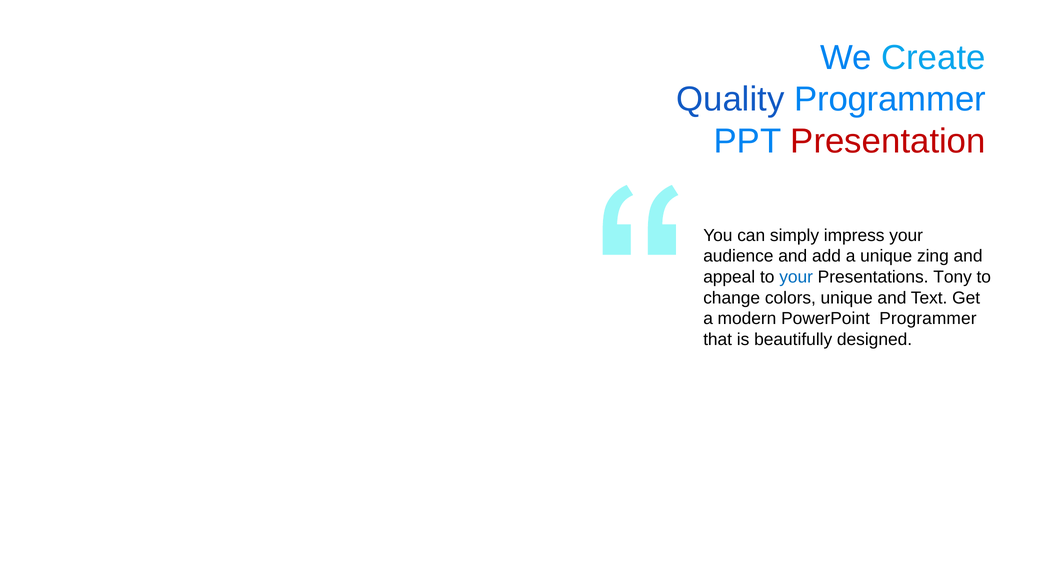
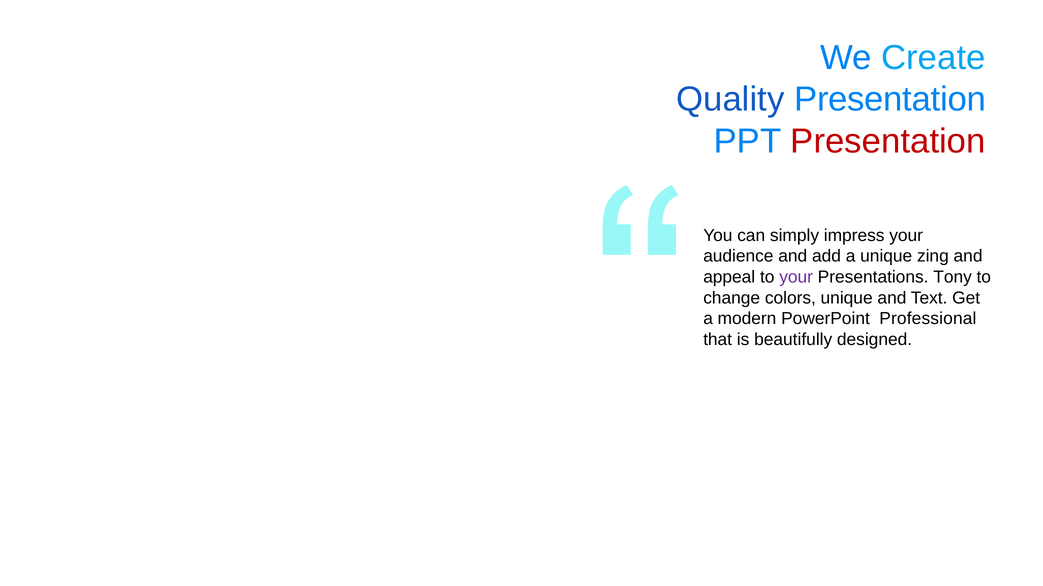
Quality Programmer: Programmer -> Presentation
your at (796, 277) colour: blue -> purple
PowerPoint Programmer: Programmer -> Professional
